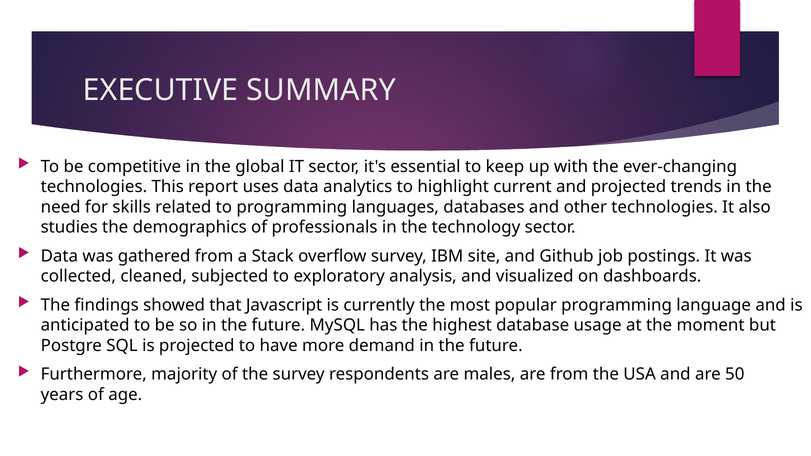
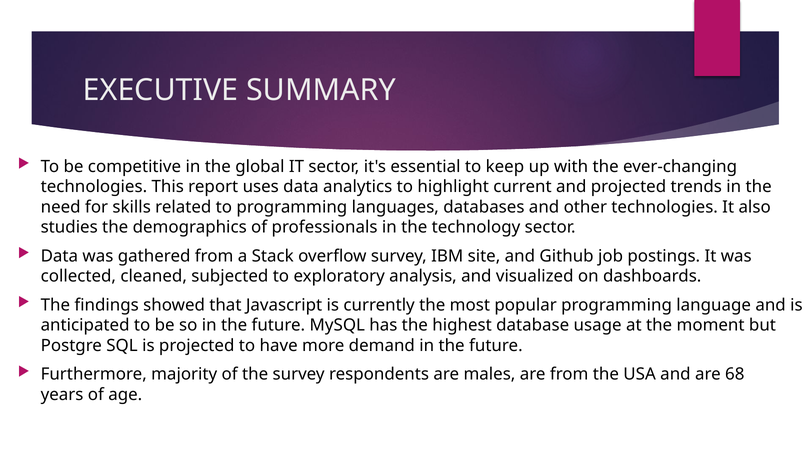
50: 50 -> 68
